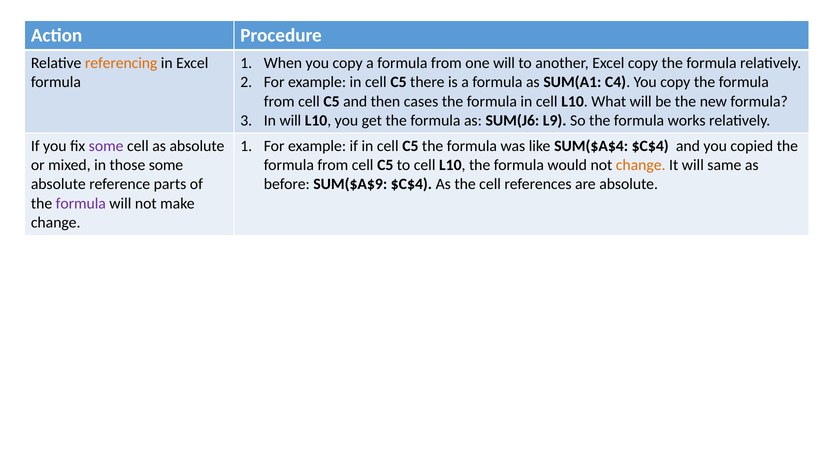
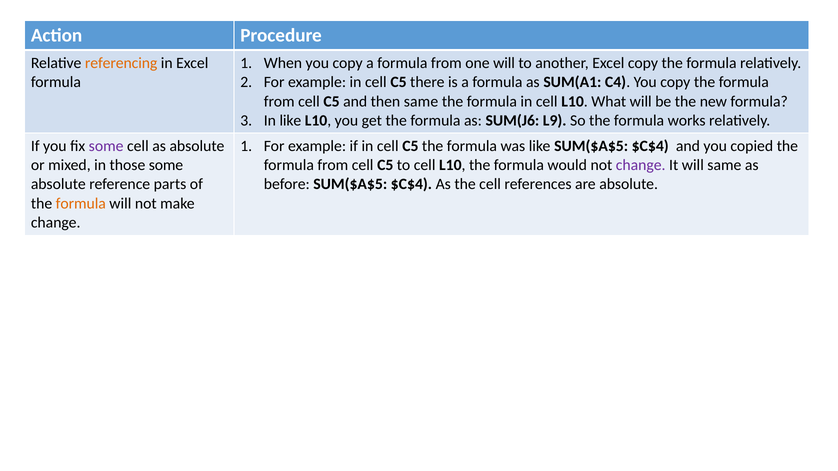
then cases: cases -> same
In will: will -> like
like SUM($A$4: SUM($A$4 -> SUM($A$5
change at (641, 165) colour: orange -> purple
before SUM($A$9: SUM($A$9 -> SUM($A$5
formula at (81, 204) colour: purple -> orange
